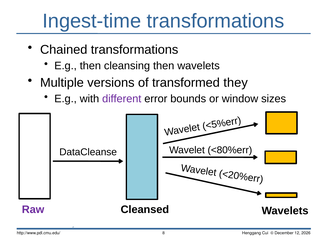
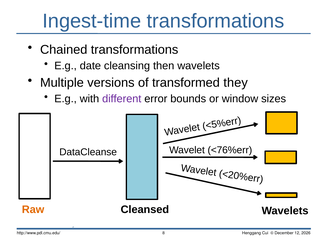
E.g then: then -> date
<80%err: <80%err -> <76%err
Raw colour: purple -> orange
